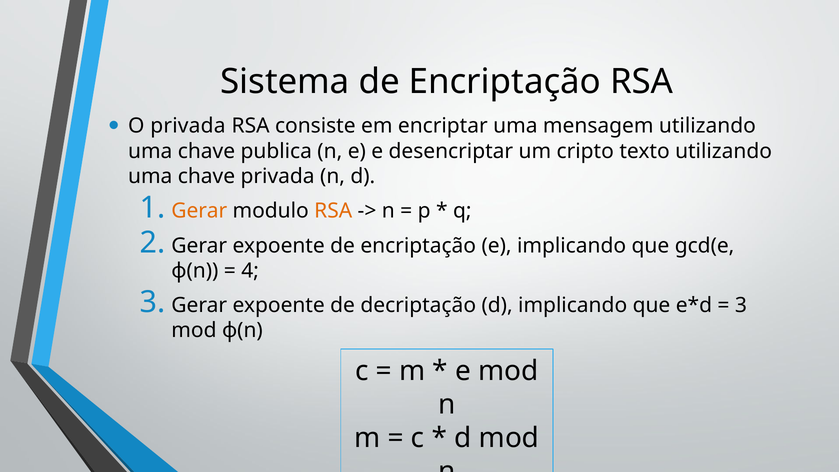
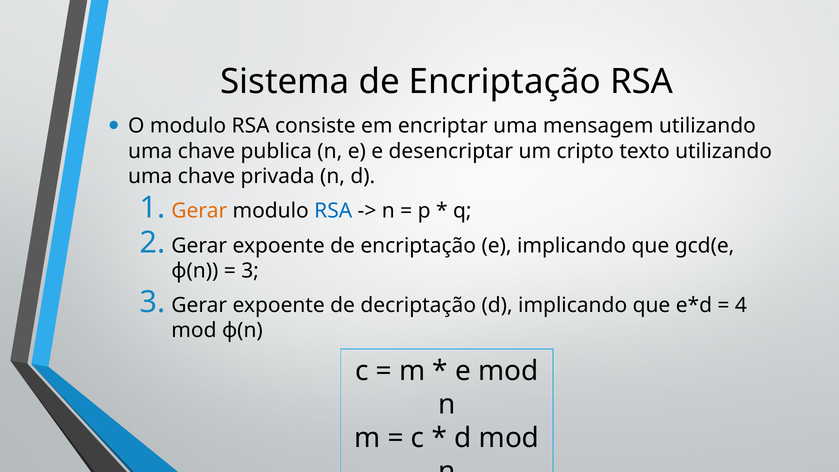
O privada: privada -> modulo
RSA at (333, 211) colour: orange -> blue
4 at (250, 271): 4 -> 3
3 at (741, 305): 3 -> 4
